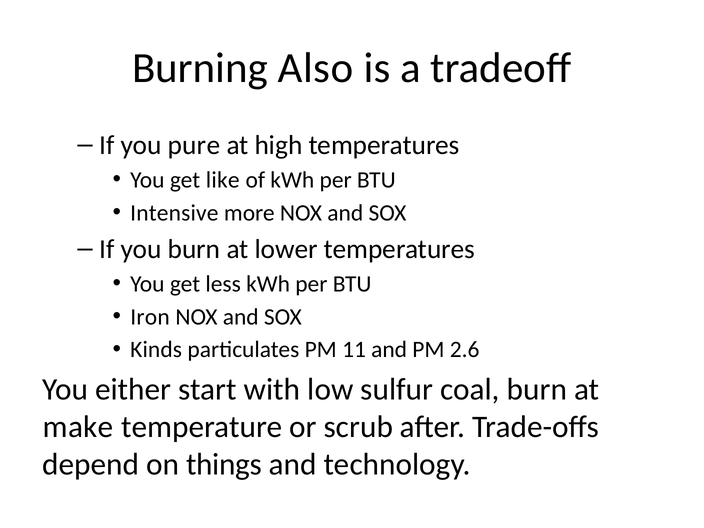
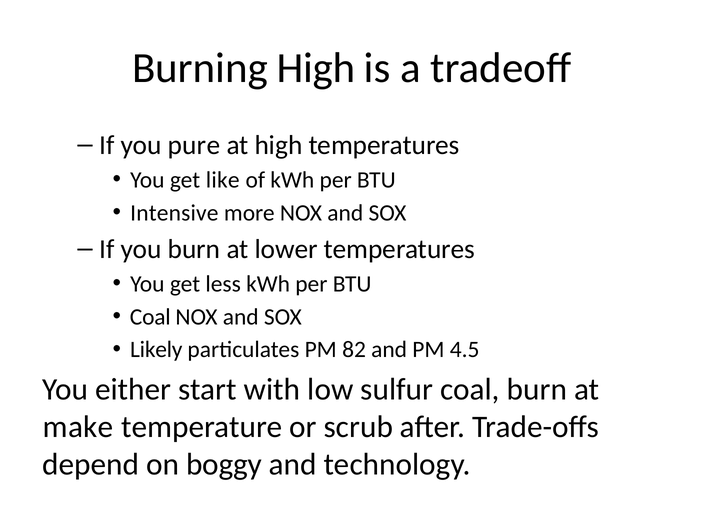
Burning Also: Also -> High
Iron at (150, 317): Iron -> Coal
Kinds: Kinds -> Likely
11: 11 -> 82
2.6: 2.6 -> 4.5
things: things -> boggy
